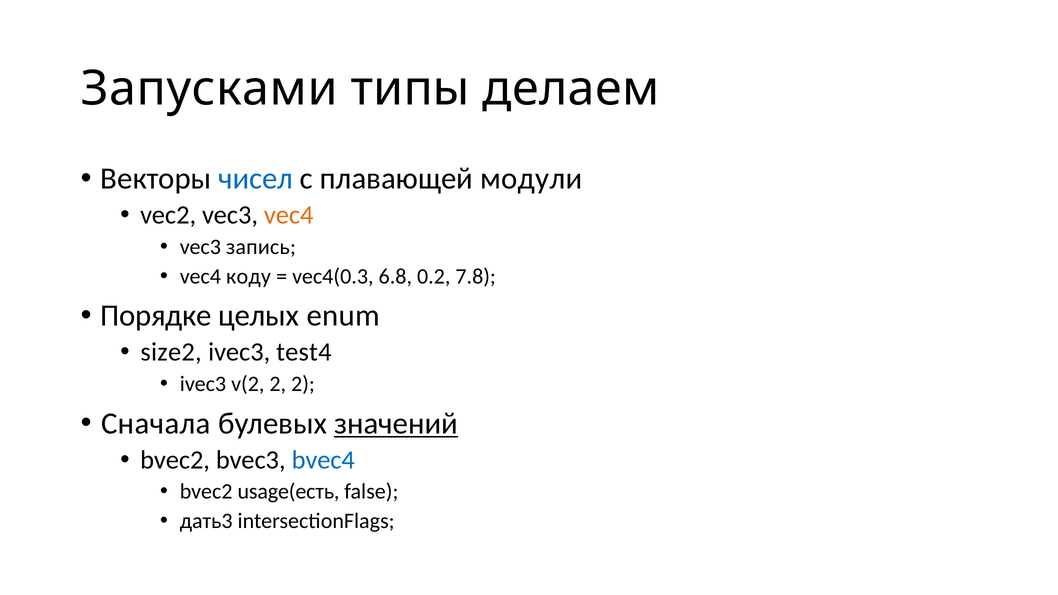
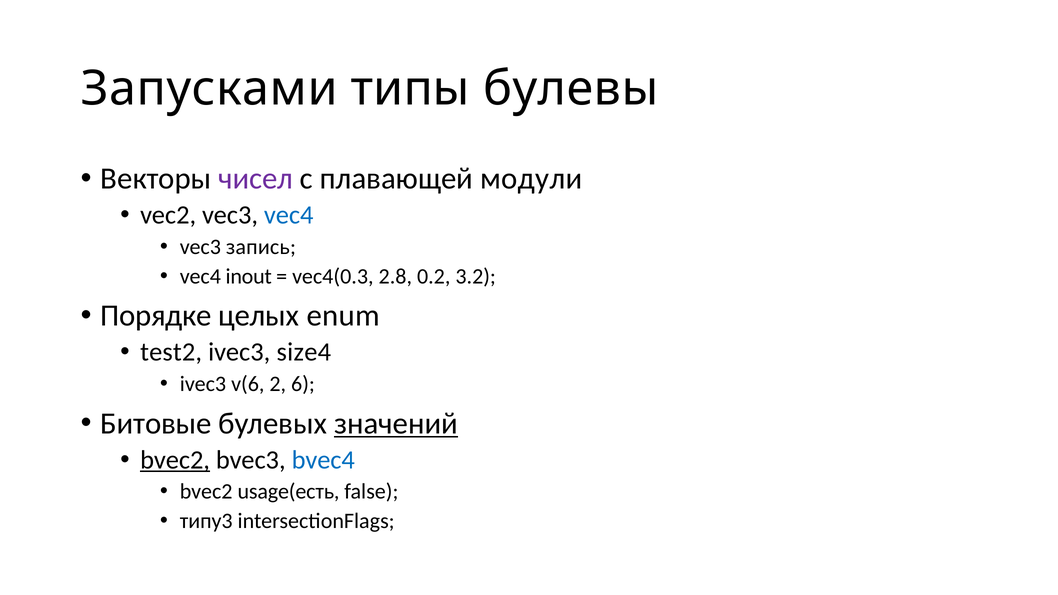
делаем: делаем -> булевы
чисел colour: blue -> purple
vec4 at (289, 215) colour: orange -> blue
коду: коду -> inout
6.8: 6.8 -> 2.8
7.8: 7.8 -> 3.2
size2: size2 -> test2
test4: test4 -> size4
v(2: v(2 -> v(6
2 2: 2 -> 6
Сначала: Сначала -> Битовые
bvec2 at (175, 460) underline: none -> present
дать3: дать3 -> типу3
